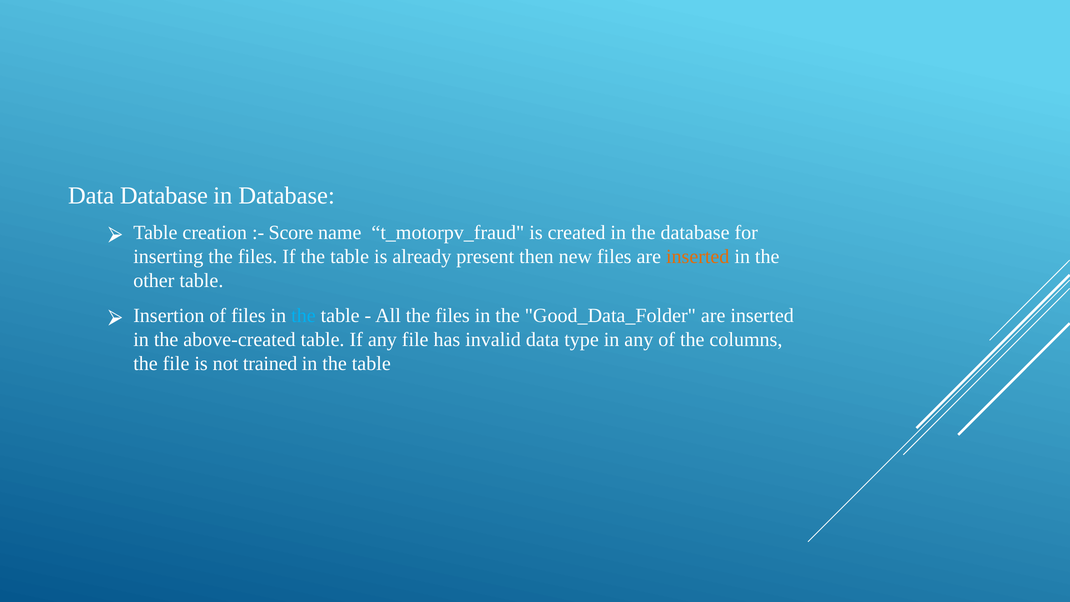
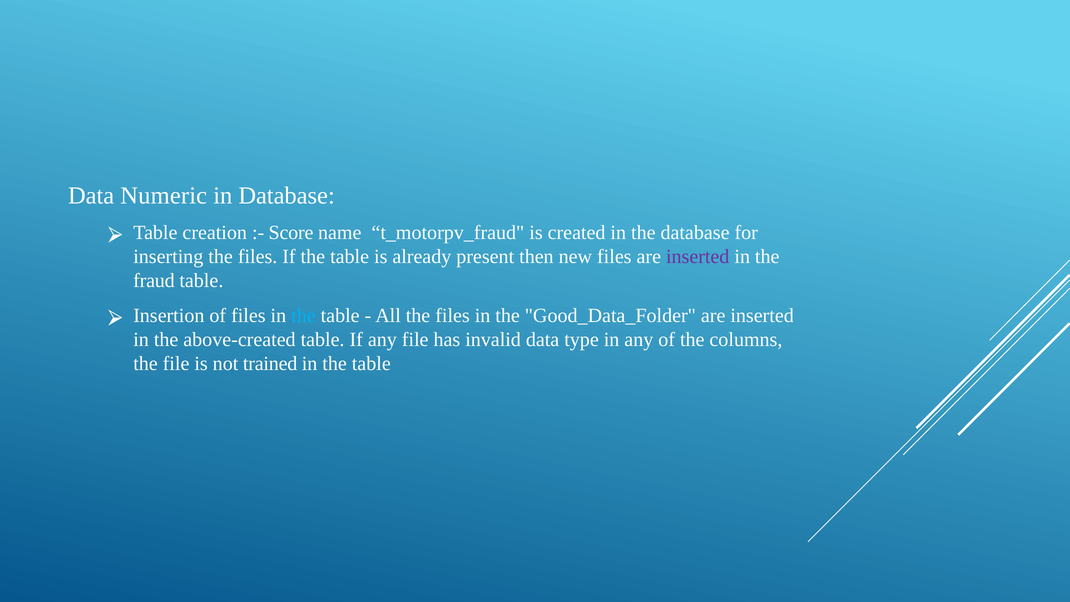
Data Database: Database -> Numeric
inserted at (698, 257) colour: orange -> purple
other: other -> fraud
